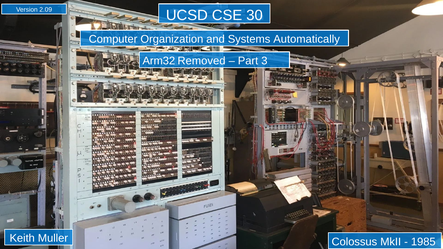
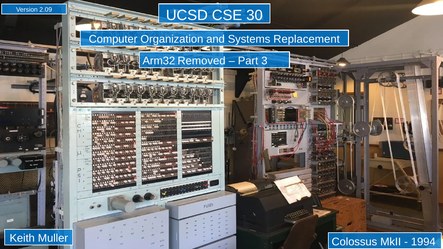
Automatically: Automatically -> Replacement
1985: 1985 -> 1994
